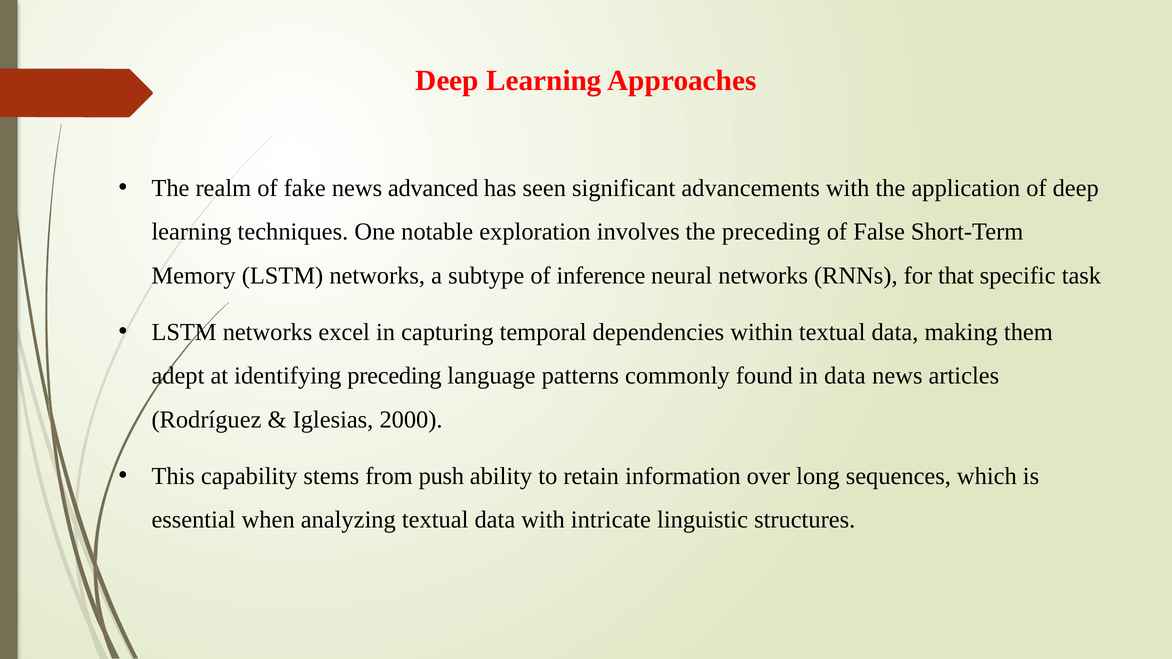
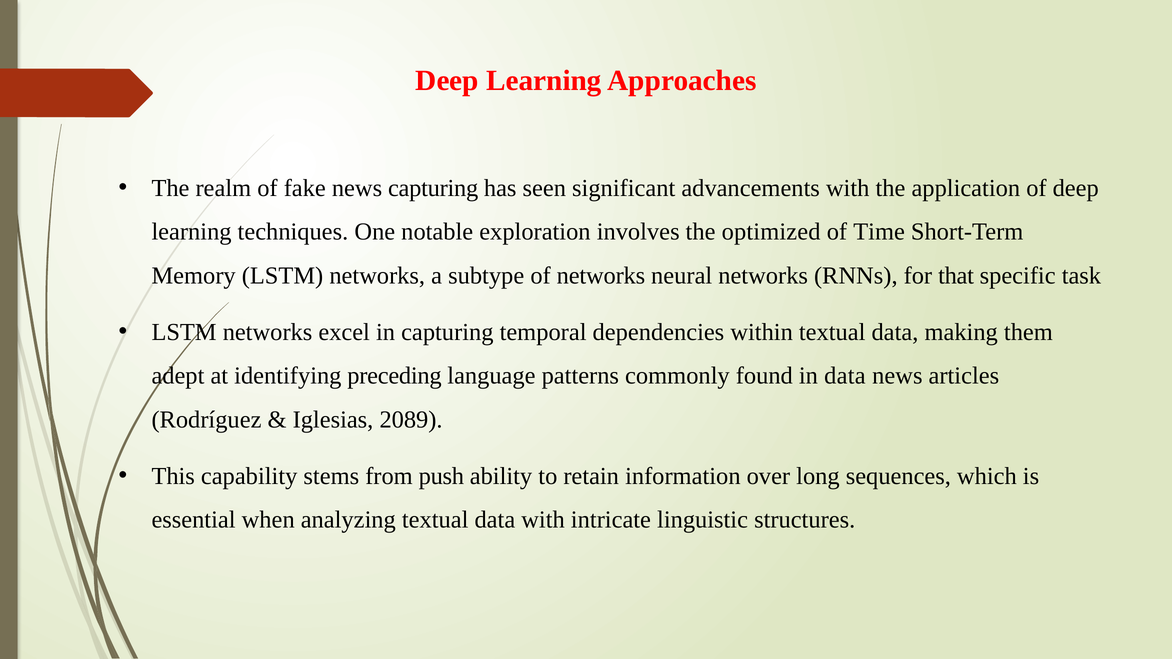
news advanced: advanced -> capturing
the preceding: preceding -> optimized
False: False -> Time
of inference: inference -> networks
2000: 2000 -> 2089
